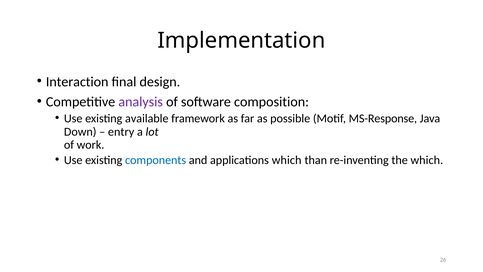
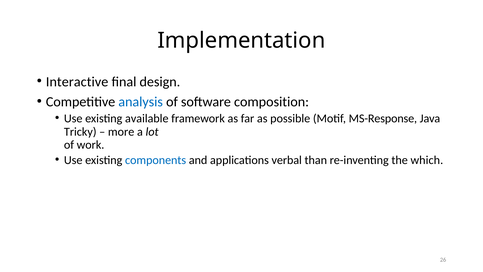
Interaction: Interaction -> Interactive
analysis colour: purple -> blue
Down: Down -> Tricky
entry: entry -> more
applications which: which -> verbal
